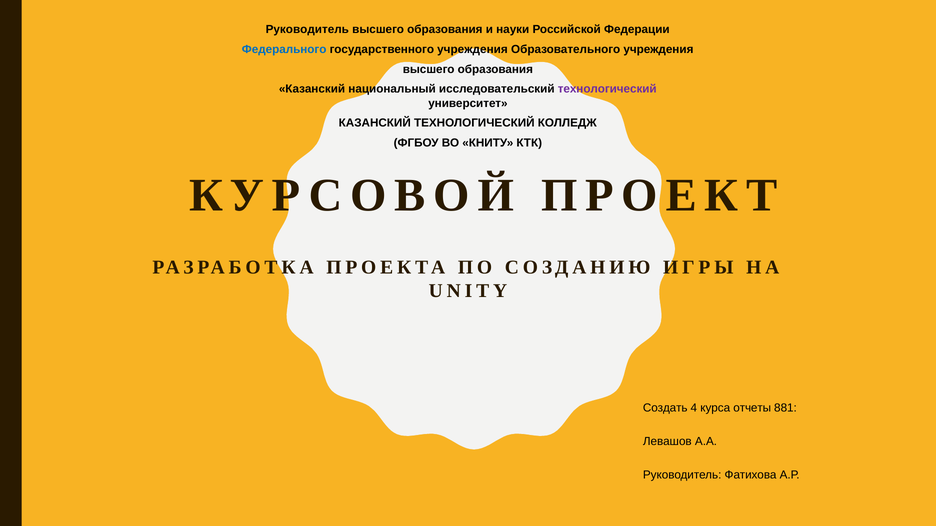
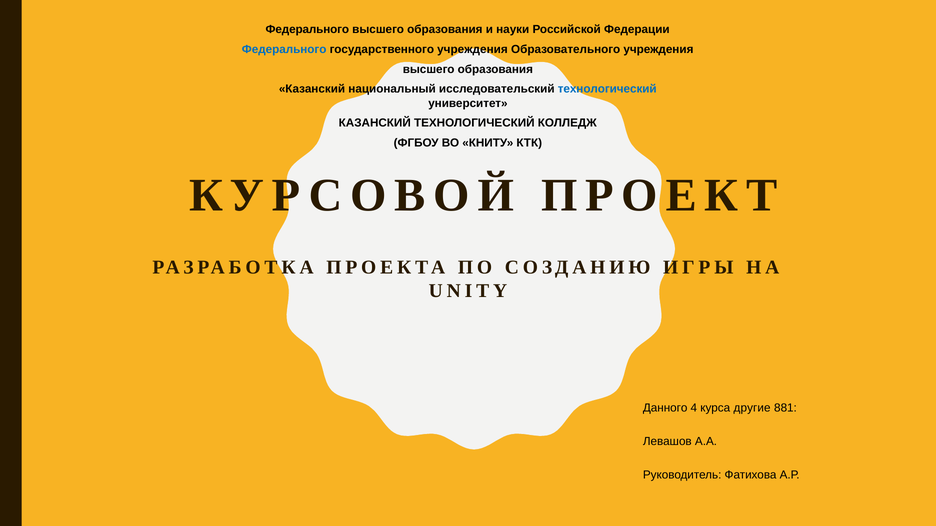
Руководитель at (307, 30): Руководитель -> Федерального
технологический at (607, 89) colour: purple -> blue
Создать: Создать -> Данного
отчеты: отчеты -> другие
